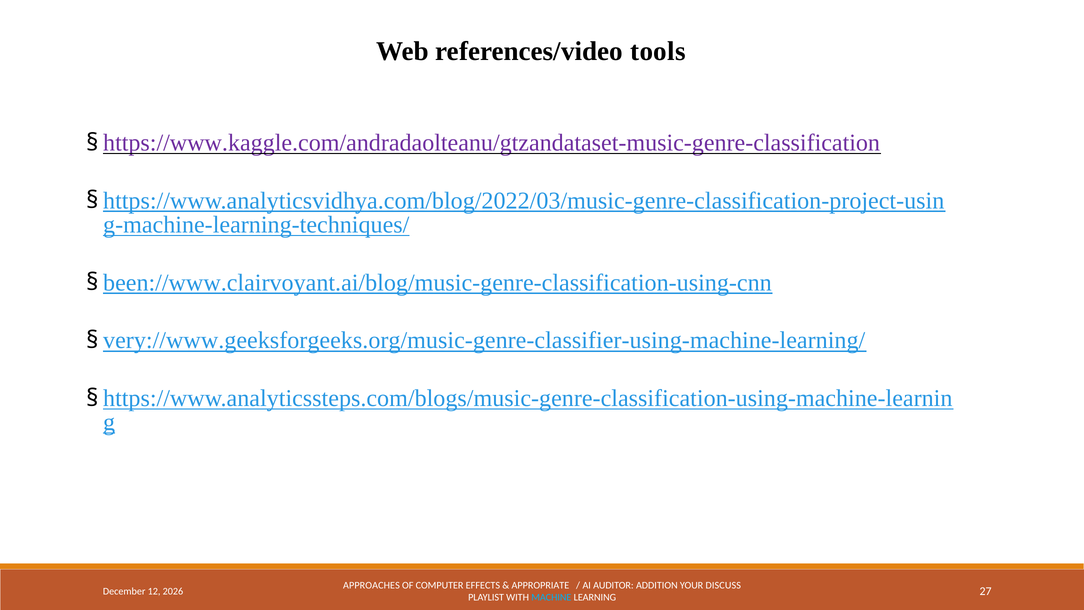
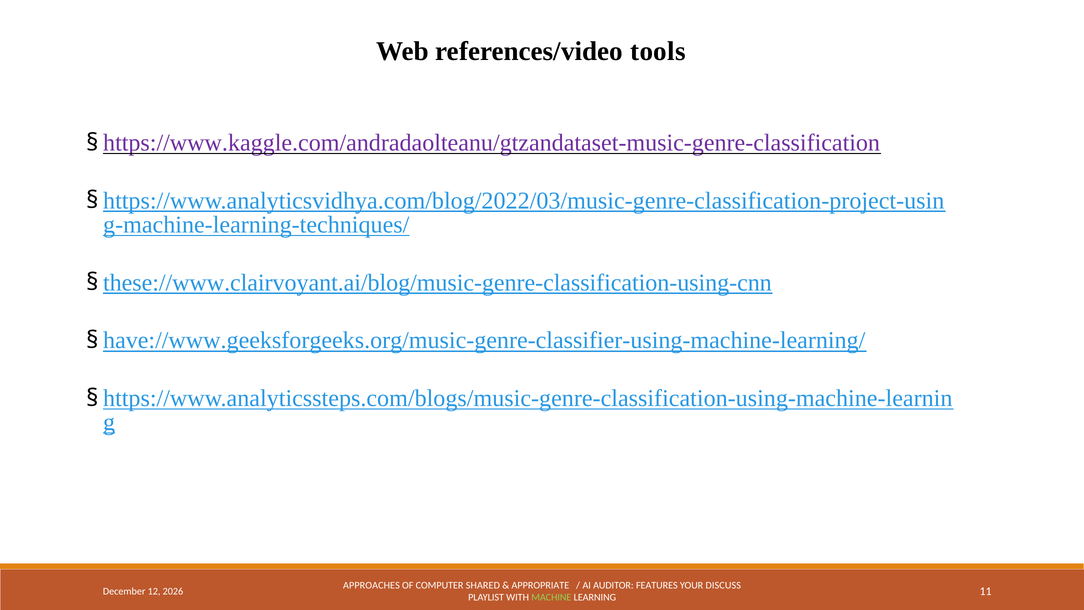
been://www.clairvoyant.ai/blog/music-genre-classification-using-cnn: been://www.clairvoyant.ai/blog/music-genre-classification-using-cnn -> these://www.clairvoyant.ai/blog/music-genre-classification-using-cnn
very://www.geeksforgeeks.org/music-genre-classifier-using-machine-learning/: very://www.geeksforgeeks.org/music-genre-classifier-using-machine-learning/ -> have://www.geeksforgeeks.org/music-genre-classifier-using-machine-learning/
EFFECTS: EFFECTS -> SHARED
ADDITION: ADDITION -> FEATURES
MACHINE colour: light blue -> light green
27: 27 -> 11
